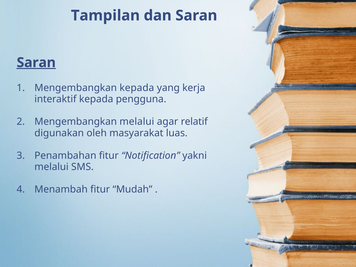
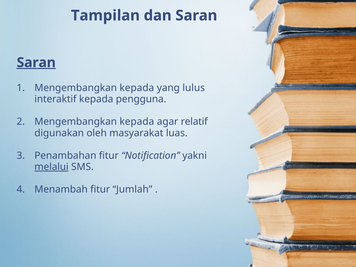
kerja: kerja -> lulus
melalui at (137, 122): melalui -> kepada
melalui at (52, 167) underline: none -> present
Mudah: Mudah -> Jumlah
